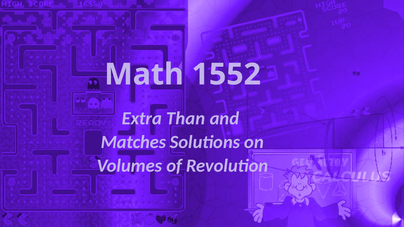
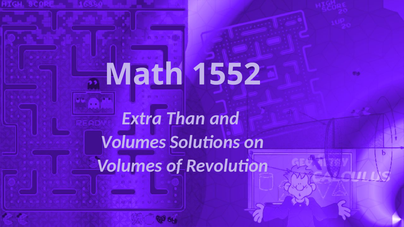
Matches at (133, 142): Matches -> Volumes
